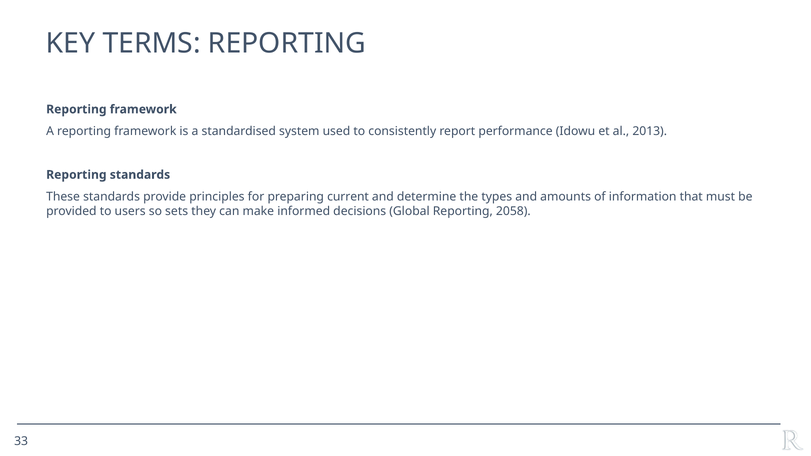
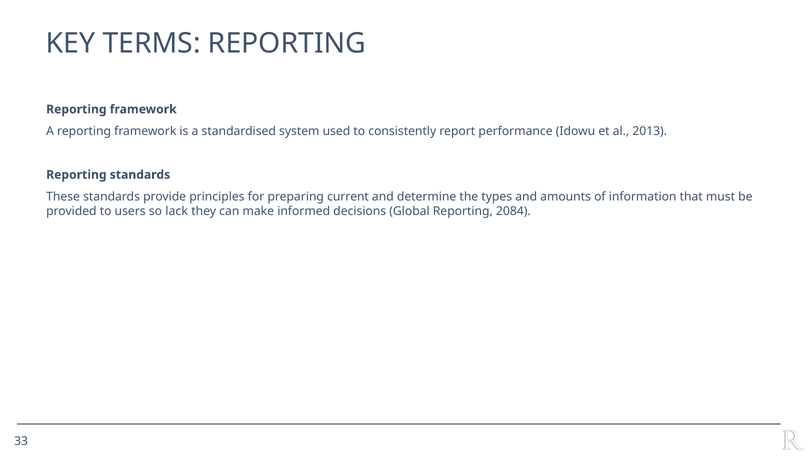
sets: sets -> lack
2058: 2058 -> 2084
